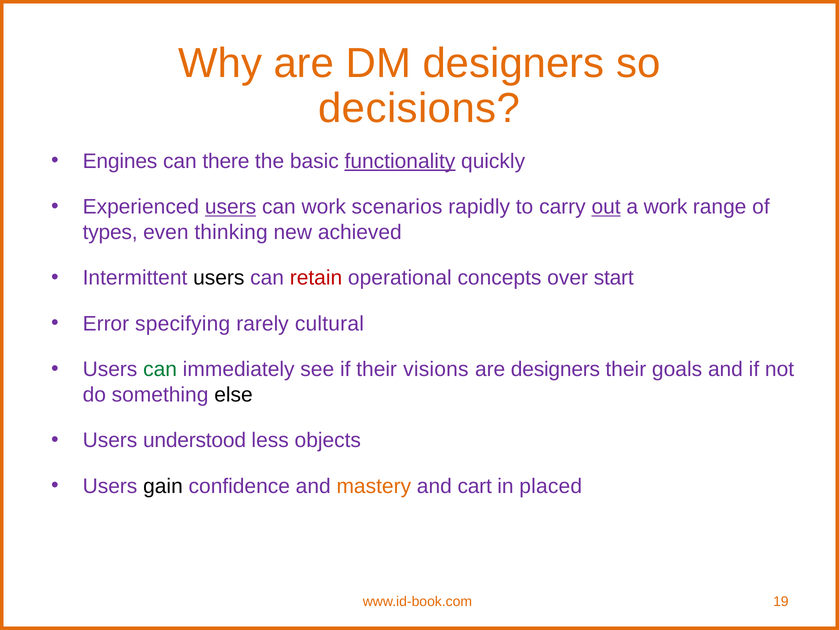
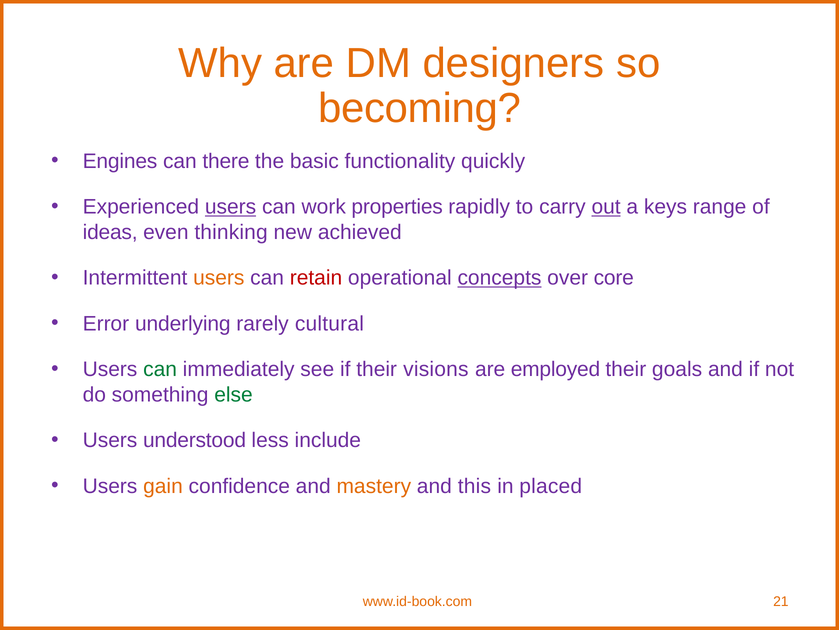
decisions: decisions -> becoming
functionality underline: present -> none
scenarios: scenarios -> properties
a work: work -> keys
types: types -> ideas
users at (219, 278) colour: black -> orange
concepts underline: none -> present
start: start -> core
specifying: specifying -> underlying
are designers: designers -> employed
else colour: black -> green
objects: objects -> include
gain colour: black -> orange
cart: cart -> this
19: 19 -> 21
